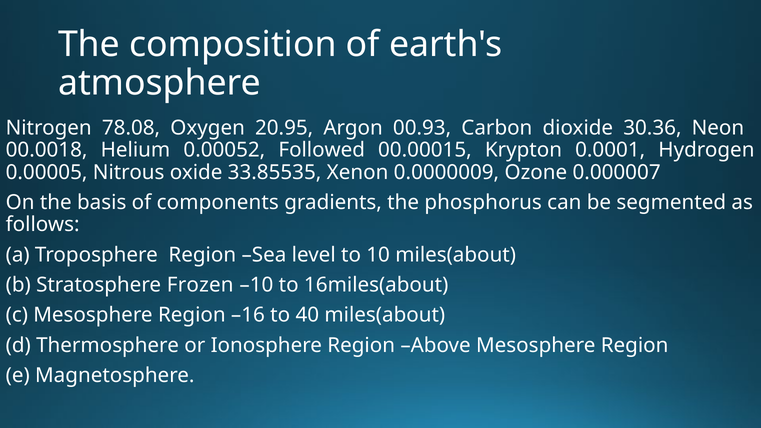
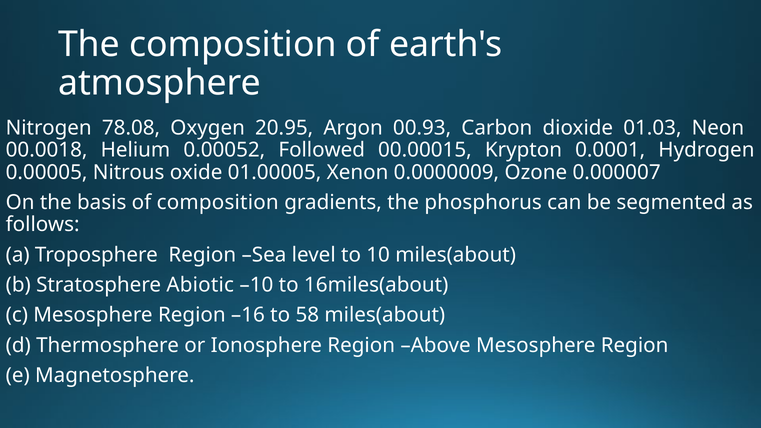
30.36: 30.36 -> 01.03
33.85535: 33.85535 -> 01.00005
of components: components -> composition
Frozen: Frozen -> Abiotic
40: 40 -> 58
